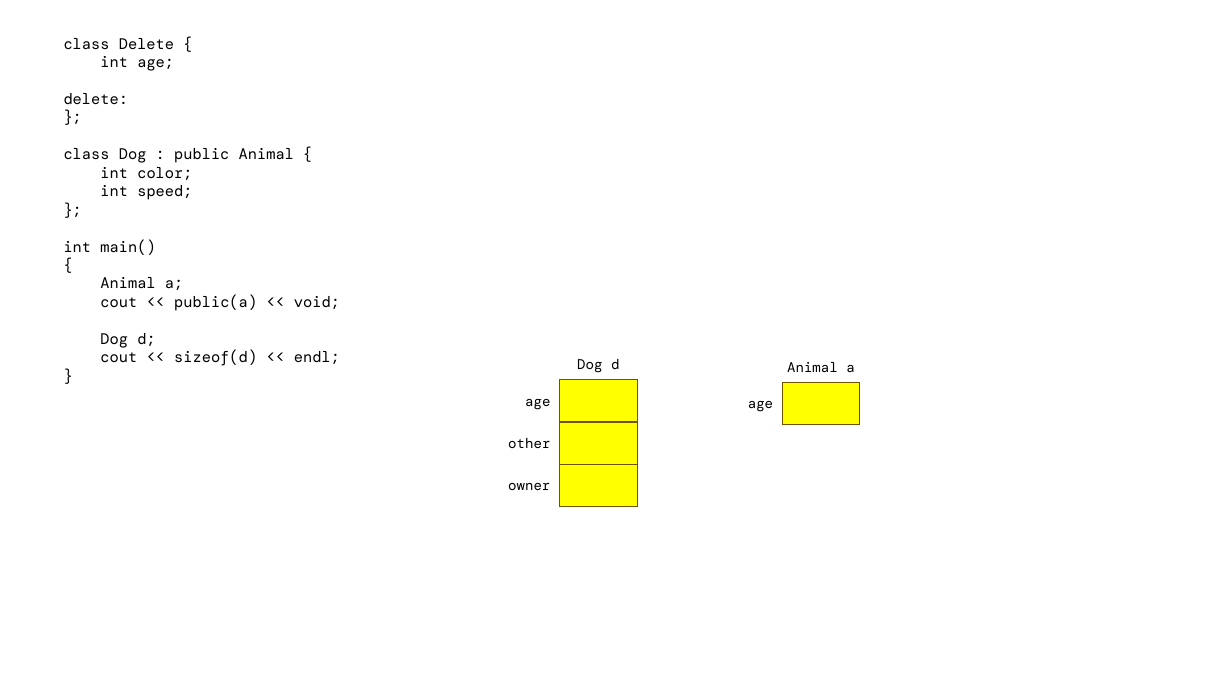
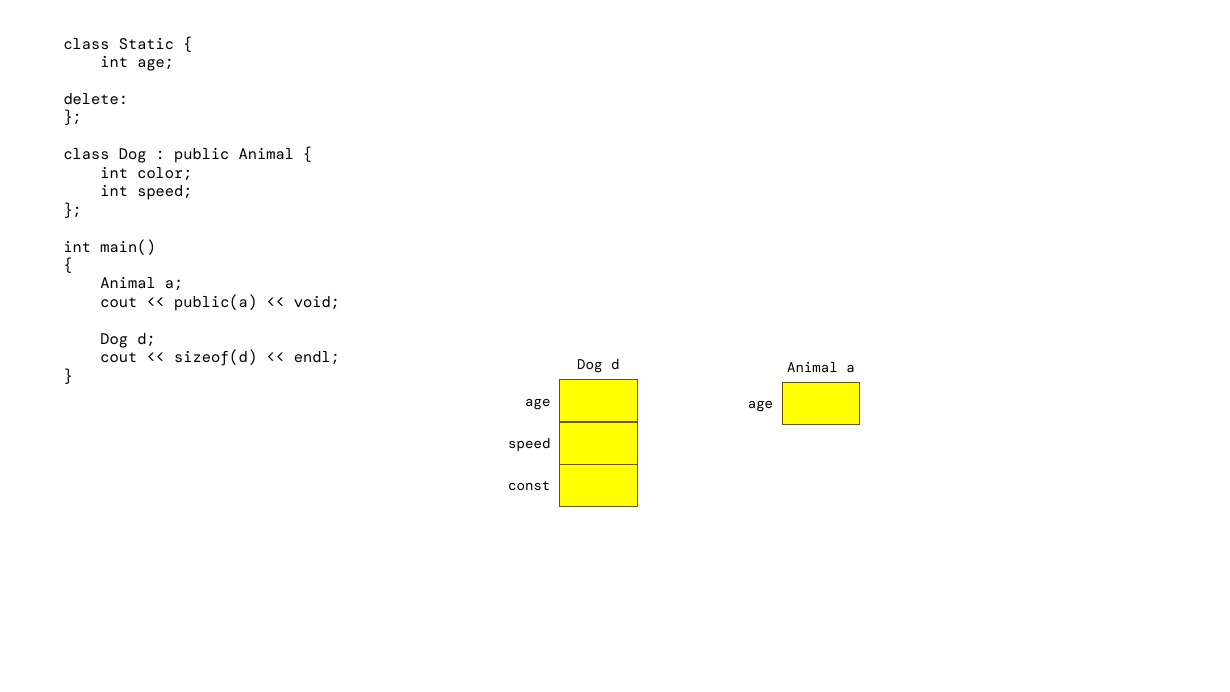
class Delete: Delete -> Static
other at (529, 444): other -> speed
owner: owner -> const
